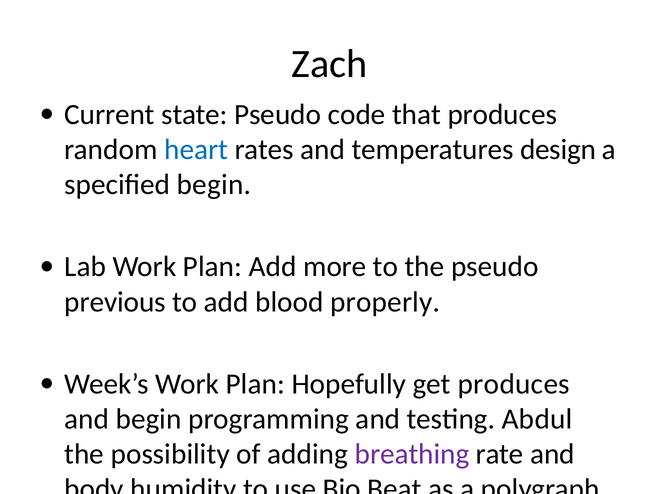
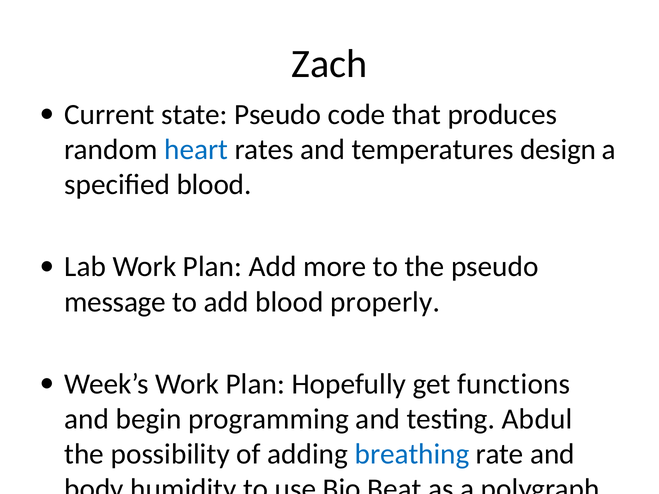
specified begin: begin -> blood
previous: previous -> message
get produces: produces -> functions
breathing colour: purple -> blue
